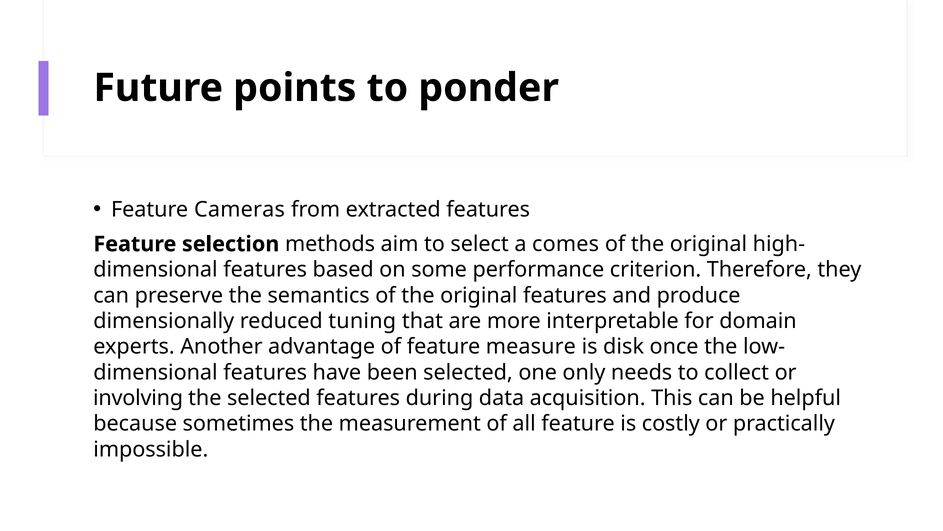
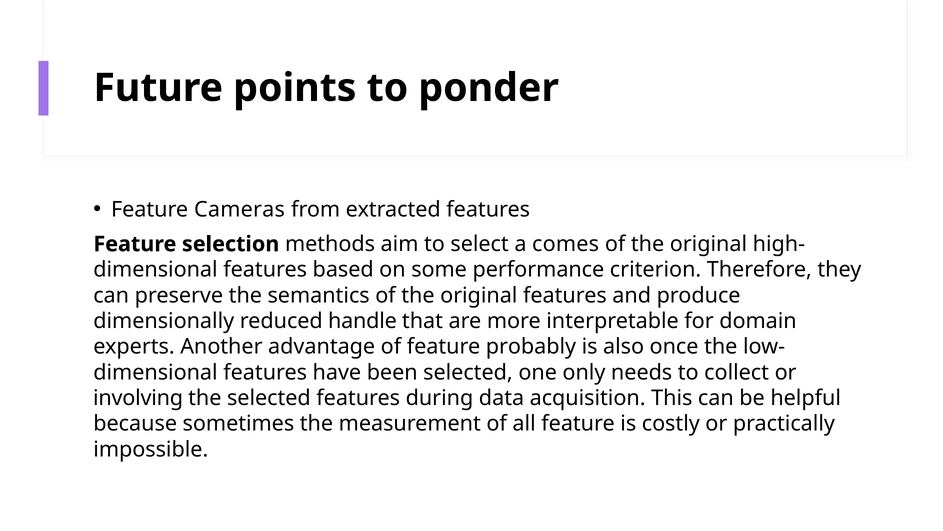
tuning: tuning -> handle
measure: measure -> probably
disk: disk -> also
